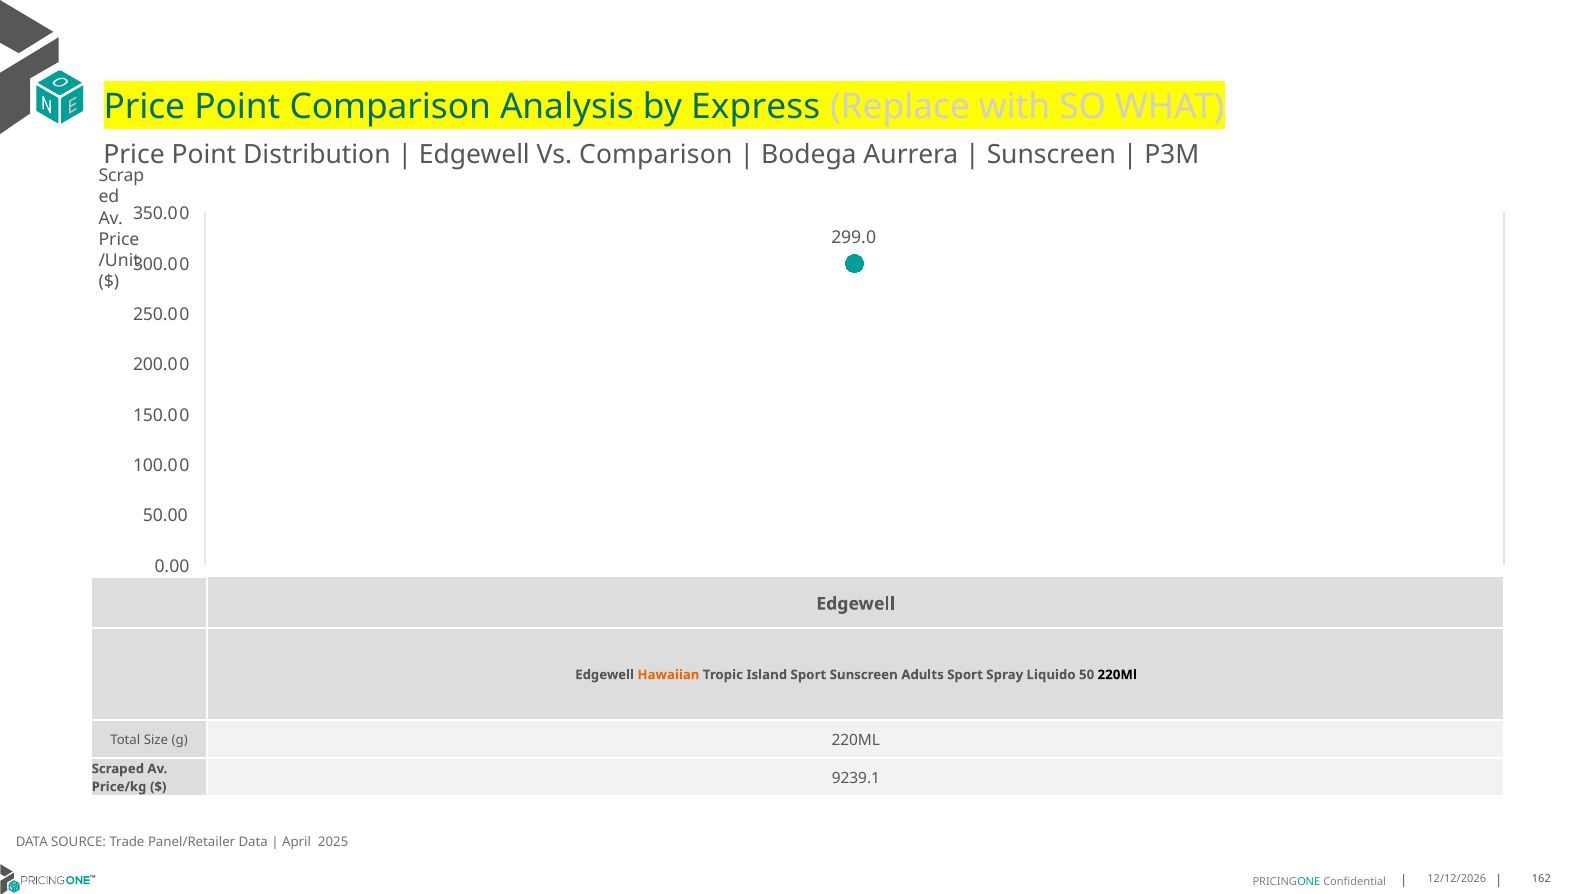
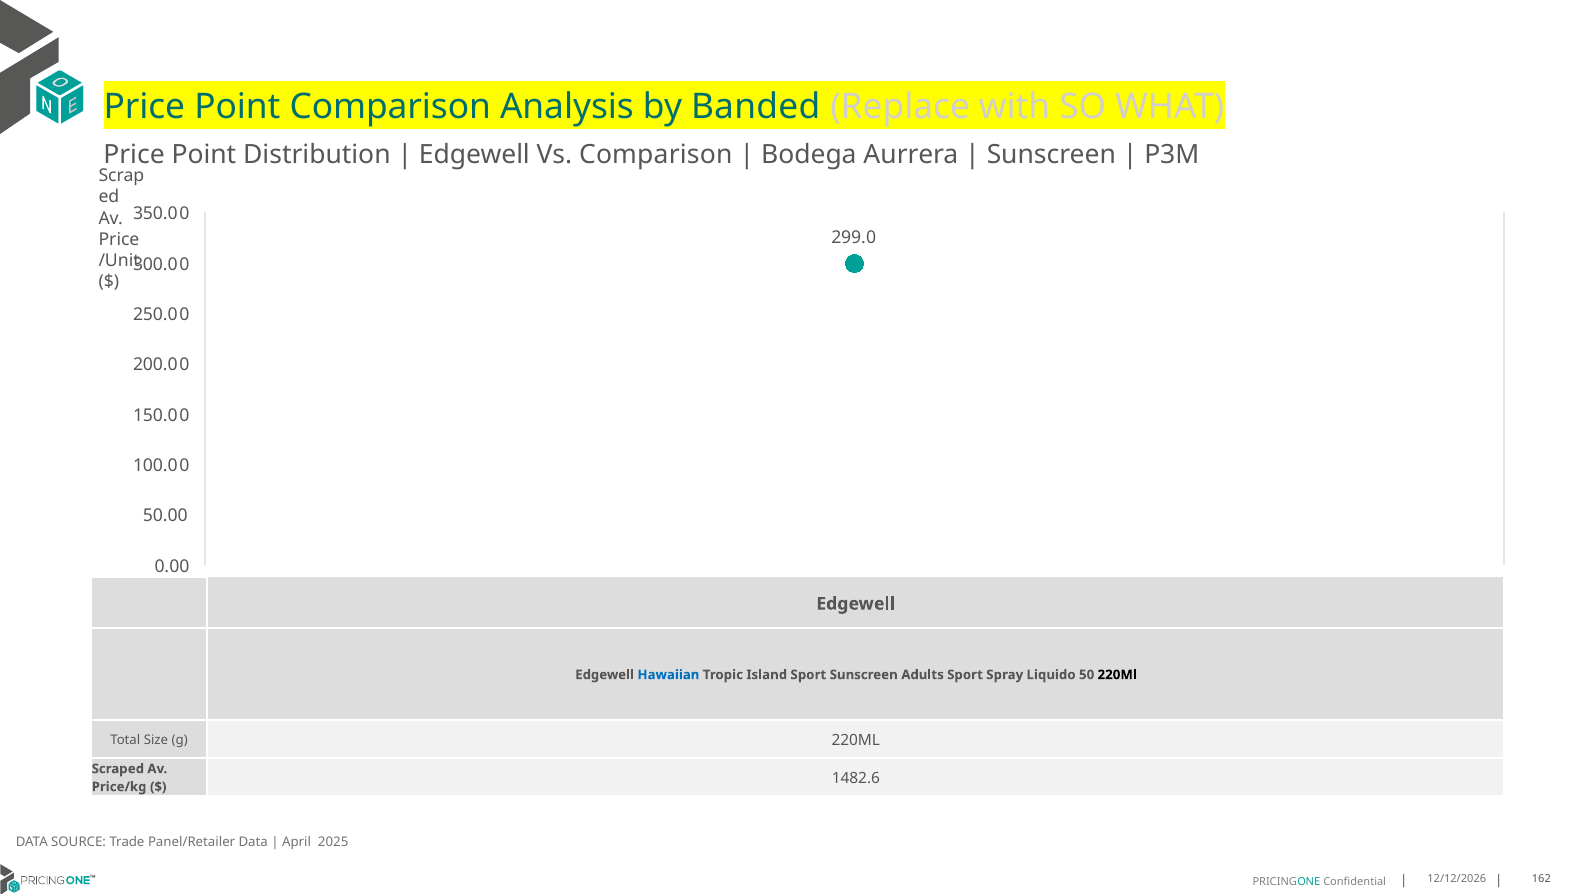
Express: Express -> Banded
Hawaiian colour: orange -> blue
9239.1: 9239.1 -> 1482.6
